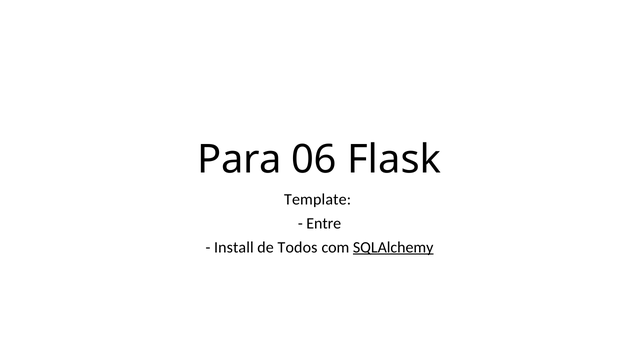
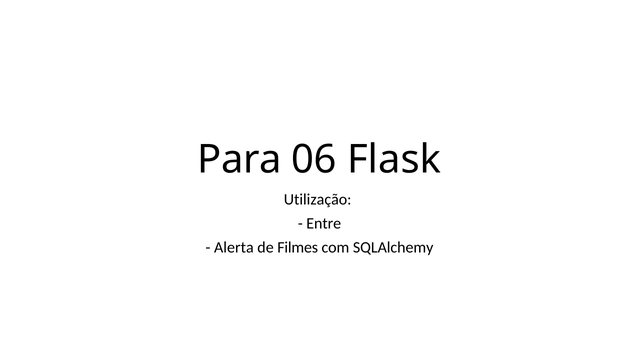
Template: Template -> Utilização
Install: Install -> Alerta
Todos: Todos -> Filmes
SQLAlchemy underline: present -> none
